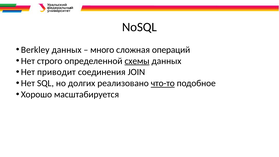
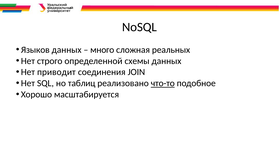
Berkley: Berkley -> Языков
операций: операций -> реальных
схемы underline: present -> none
долгих: долгих -> таблиц
